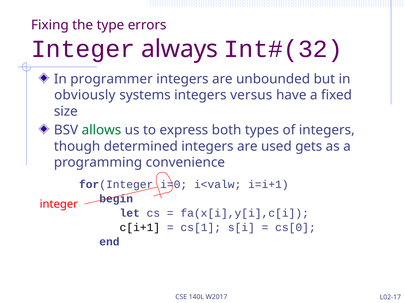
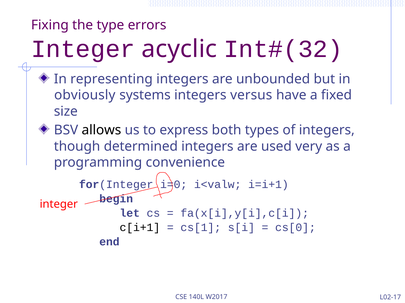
always: always -> acyclic
programmer: programmer -> representing
allows colour: green -> black
gets: gets -> very
